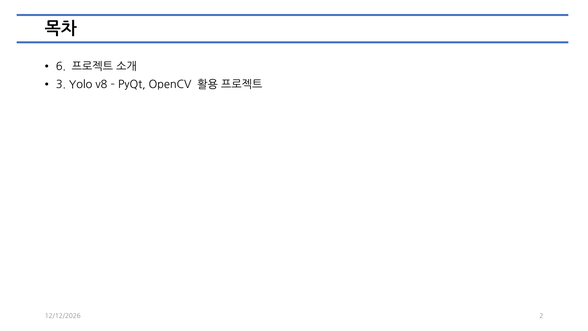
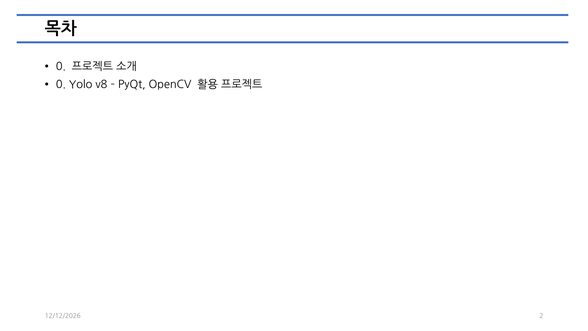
6 at (61, 66): 6 -> 0
3 at (61, 84): 3 -> 0
